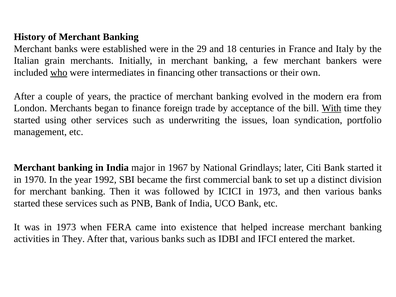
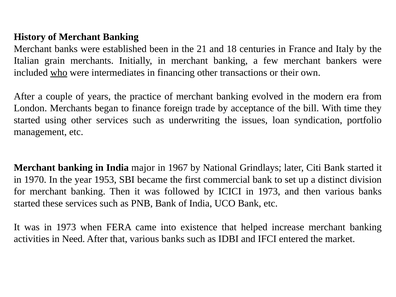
established were: were -> been
29: 29 -> 21
With underline: present -> none
1992: 1992 -> 1953
in They: They -> Need
